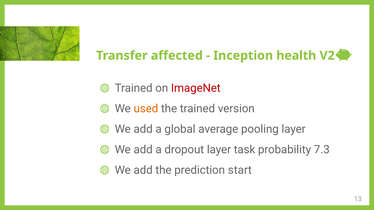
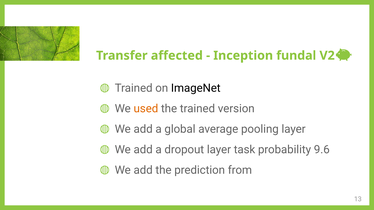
health: health -> fundal
ImageNet colour: red -> black
7.3: 7.3 -> 9.6
start: start -> from
